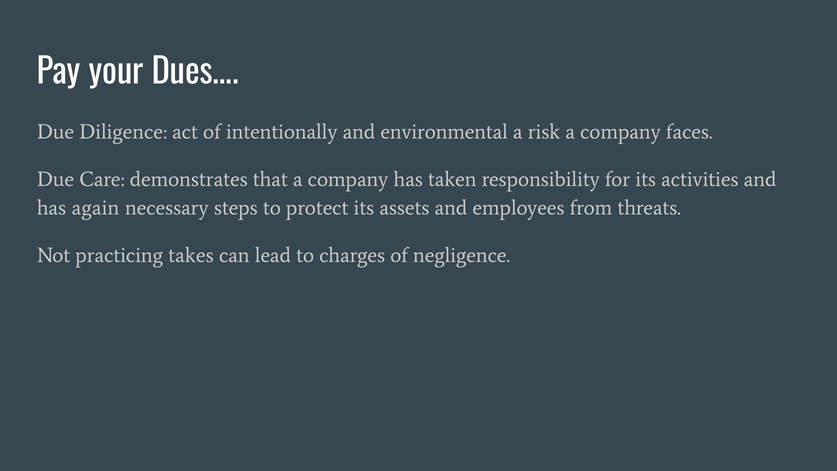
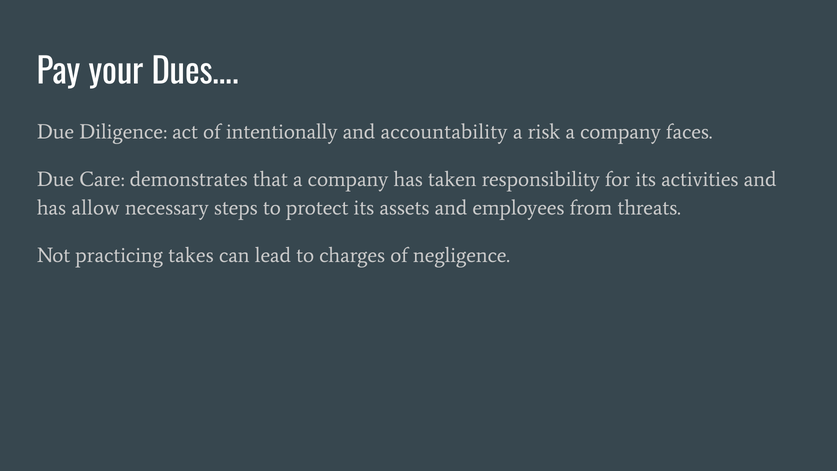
environmental: environmental -> accountability
again: again -> allow
